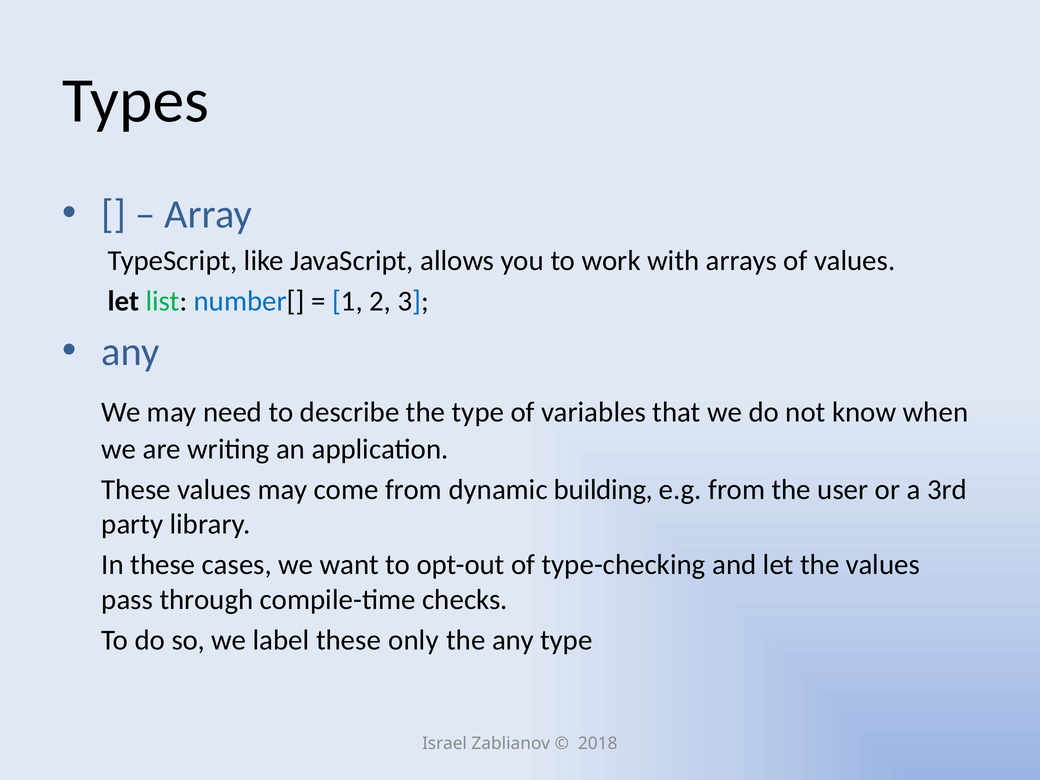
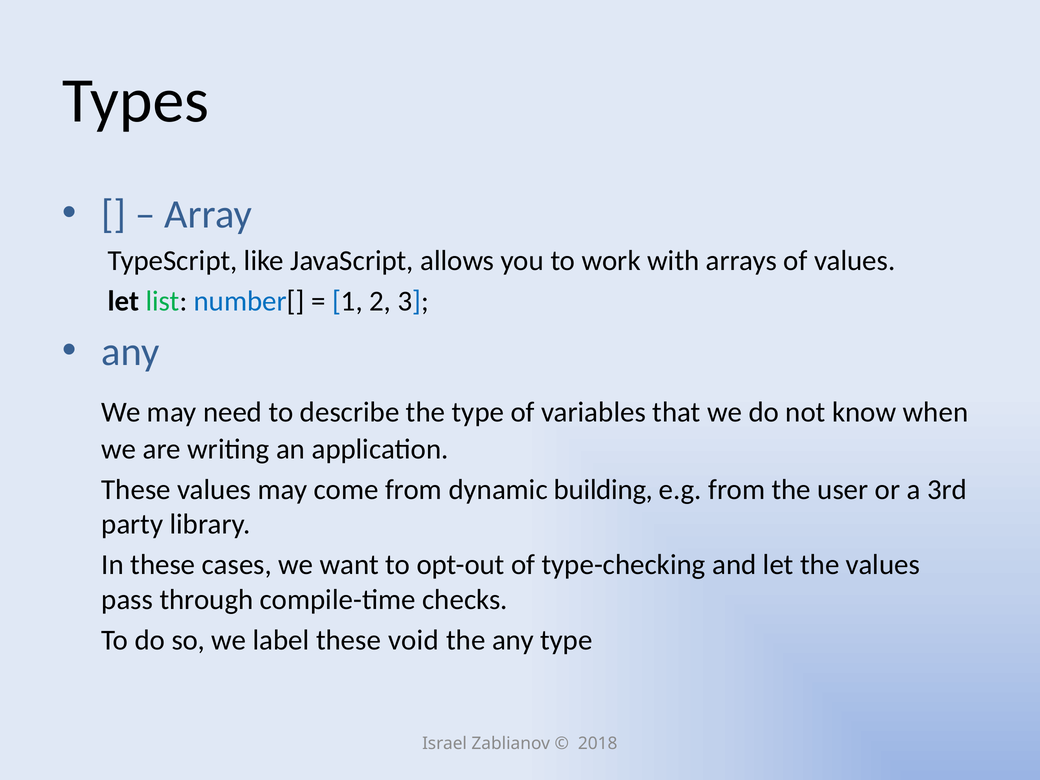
only: only -> void
